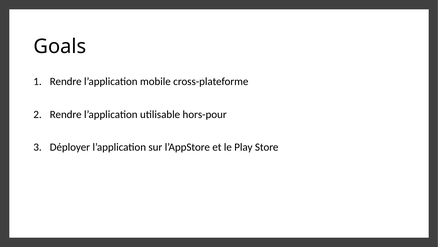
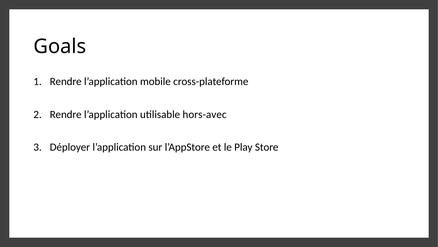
hors-pour: hors-pour -> hors-avec
